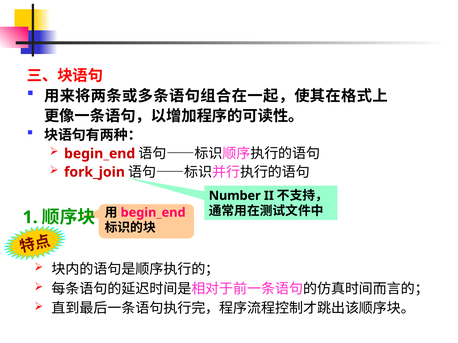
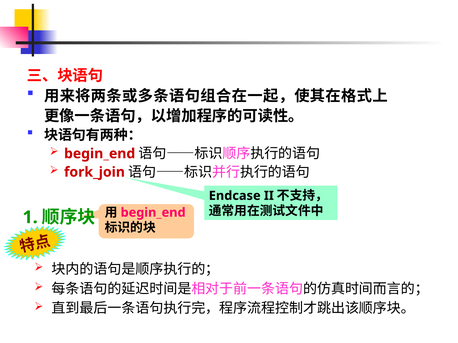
Number: Number -> Endcase
